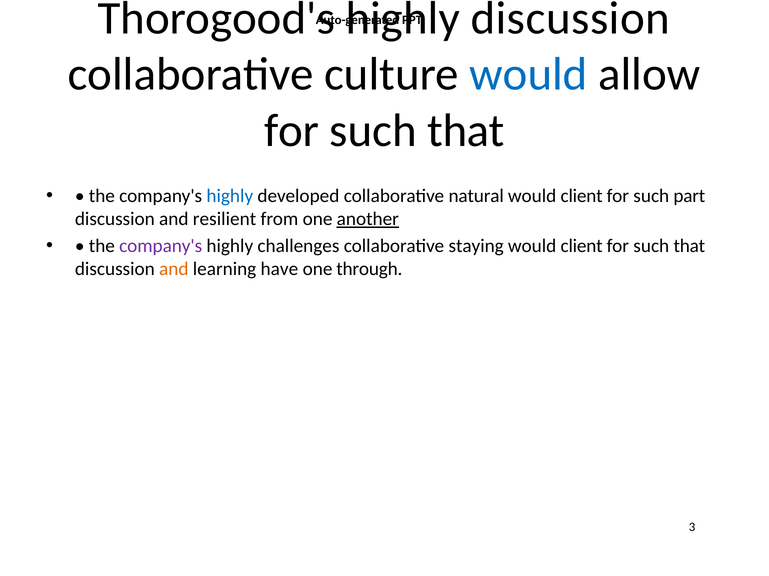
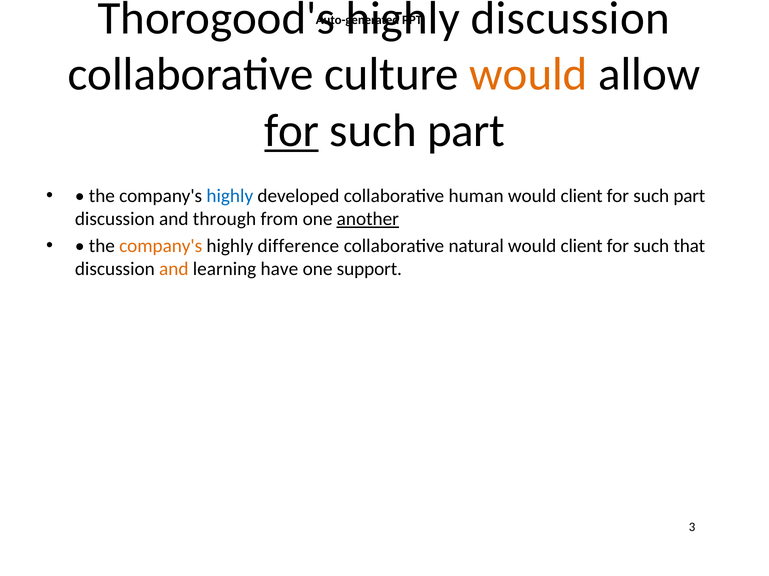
would at (529, 74) colour: blue -> orange
for at (292, 131) underline: none -> present
that at (466, 131): that -> part
natural: natural -> human
resilient: resilient -> through
company's at (161, 246) colour: purple -> orange
challenges: challenges -> difference
staying: staying -> natural
through: through -> support
